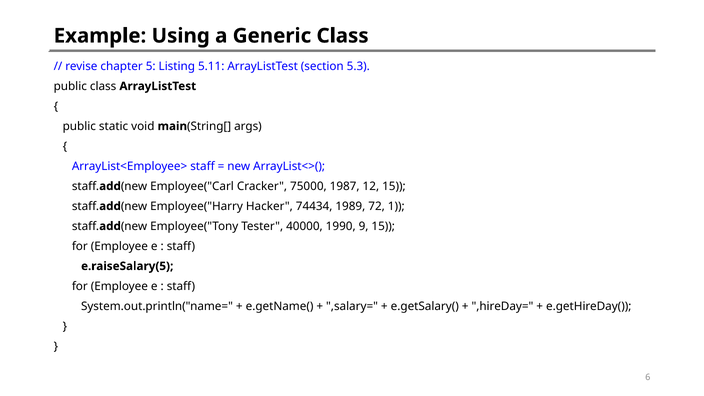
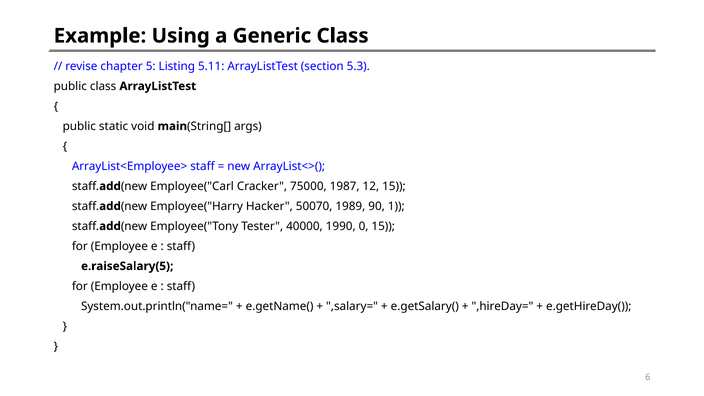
74434: 74434 -> 50070
72: 72 -> 90
9: 9 -> 0
